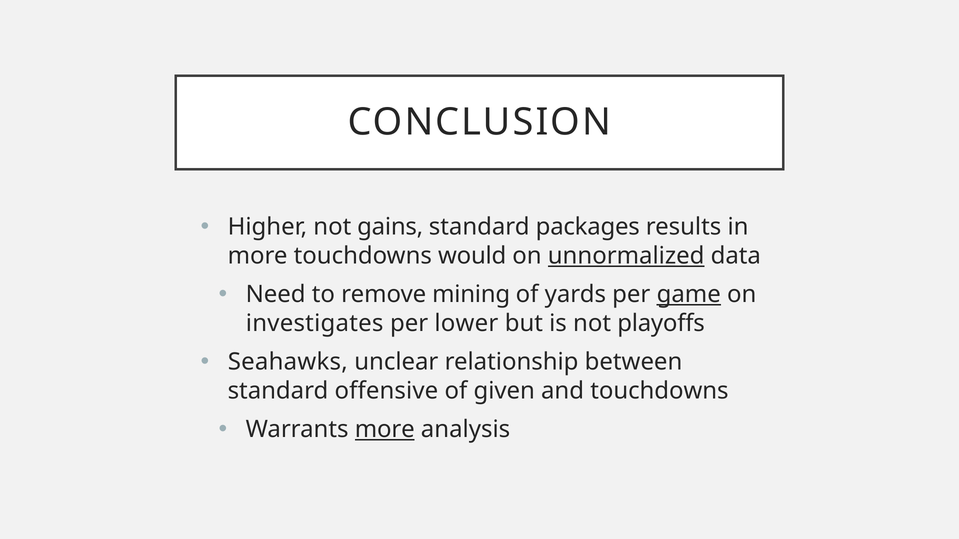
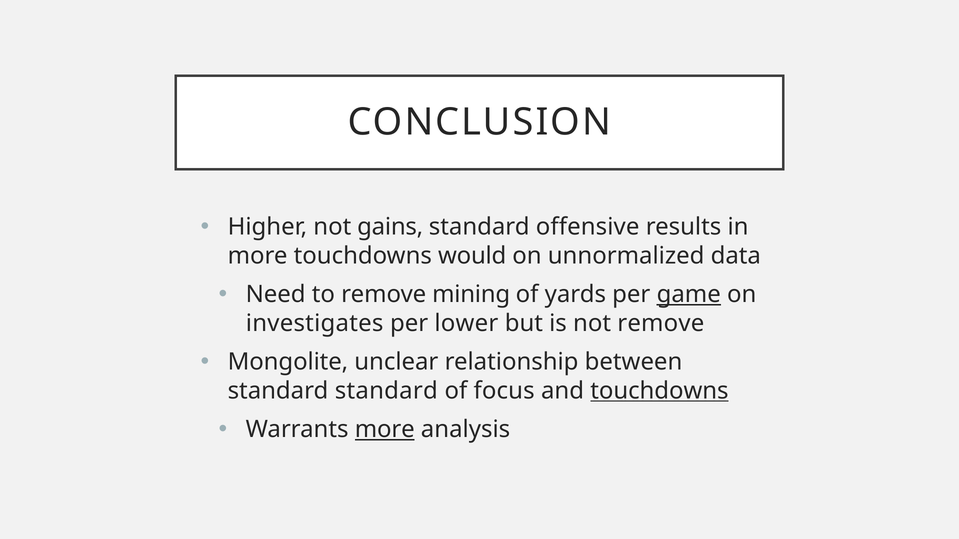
packages: packages -> offensive
unnormalized underline: present -> none
not playoffs: playoffs -> remove
Seahawks: Seahawks -> Mongolite
standard offensive: offensive -> standard
given: given -> focus
touchdowns at (659, 391) underline: none -> present
